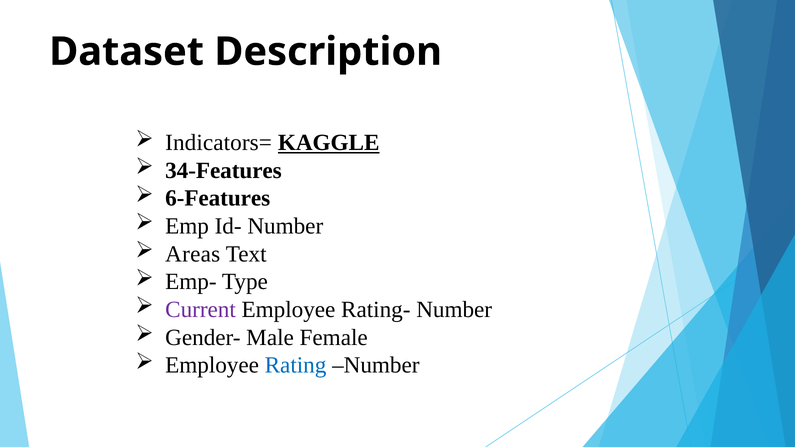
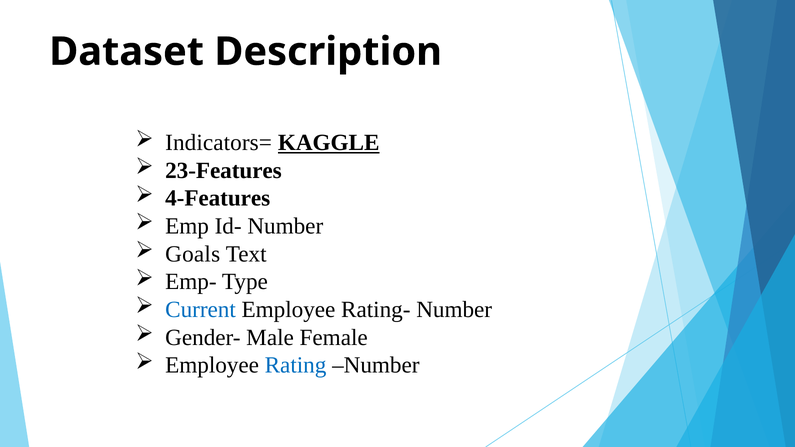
34-Features: 34-Features -> 23-Features
6-Features: 6-Features -> 4-Features
Areas: Areas -> Goals
Current colour: purple -> blue
